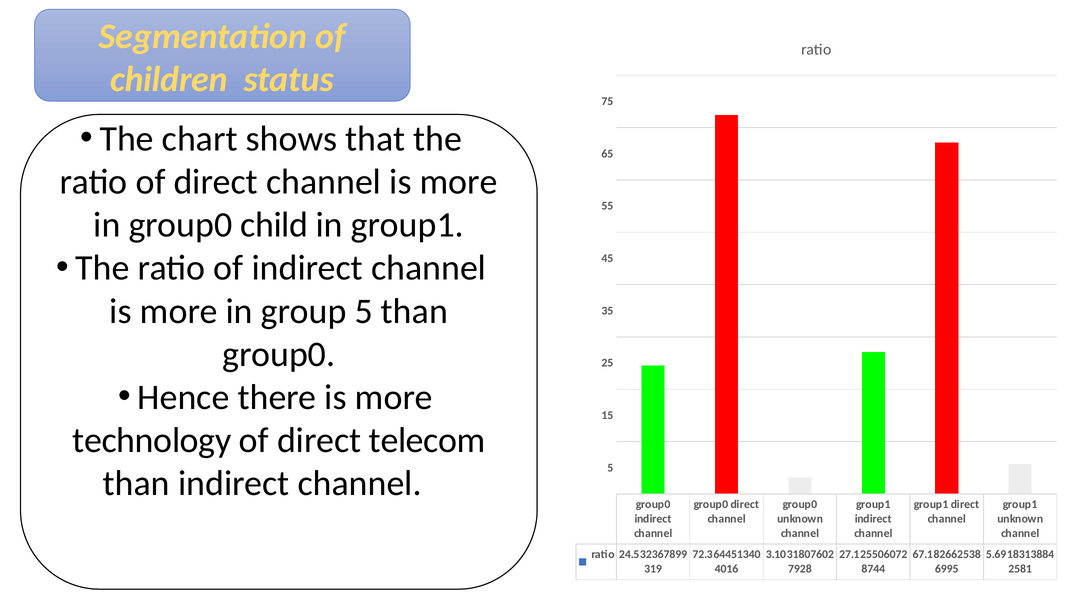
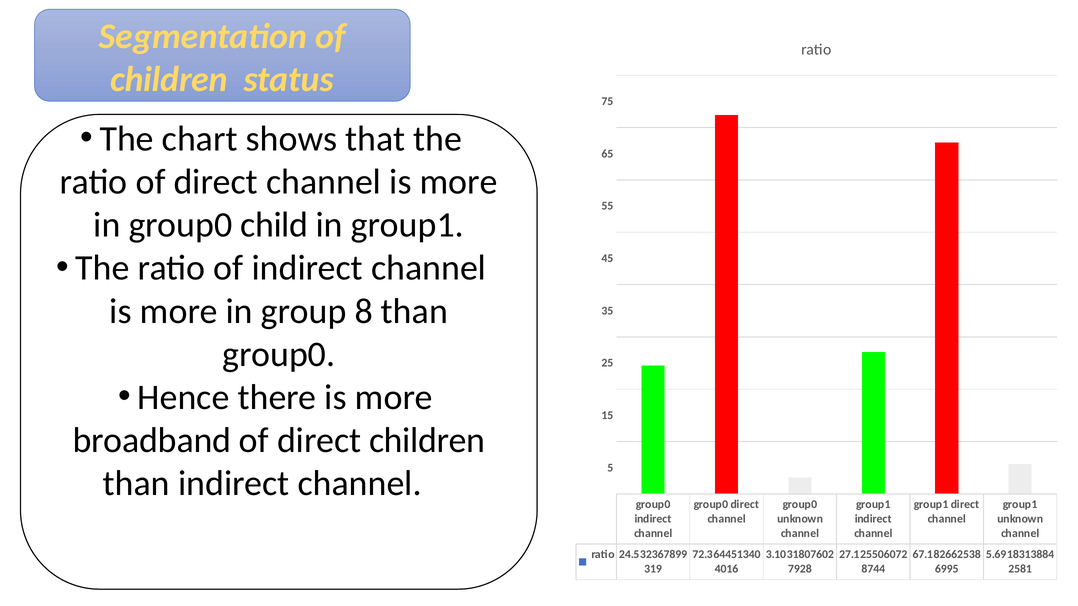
group 5: 5 -> 8
technology: technology -> broadband
direct telecom: telecom -> children
